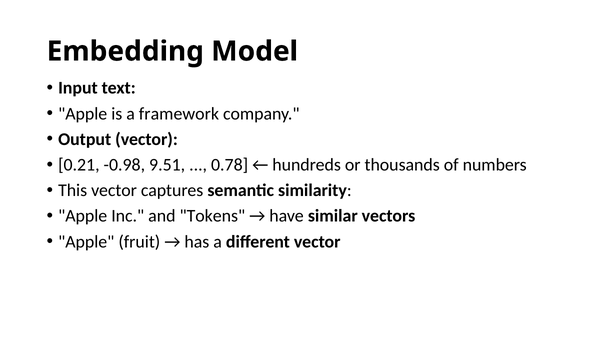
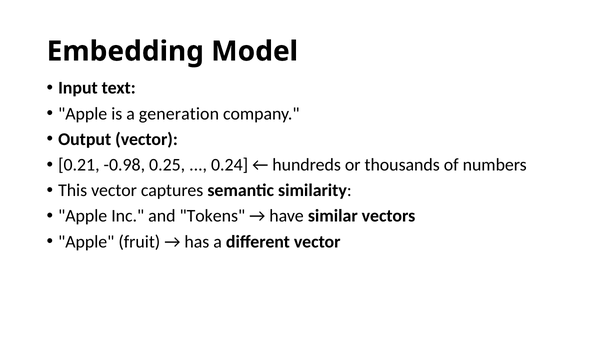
framework: framework -> generation
9.51: 9.51 -> 0.25
0.78: 0.78 -> 0.24
